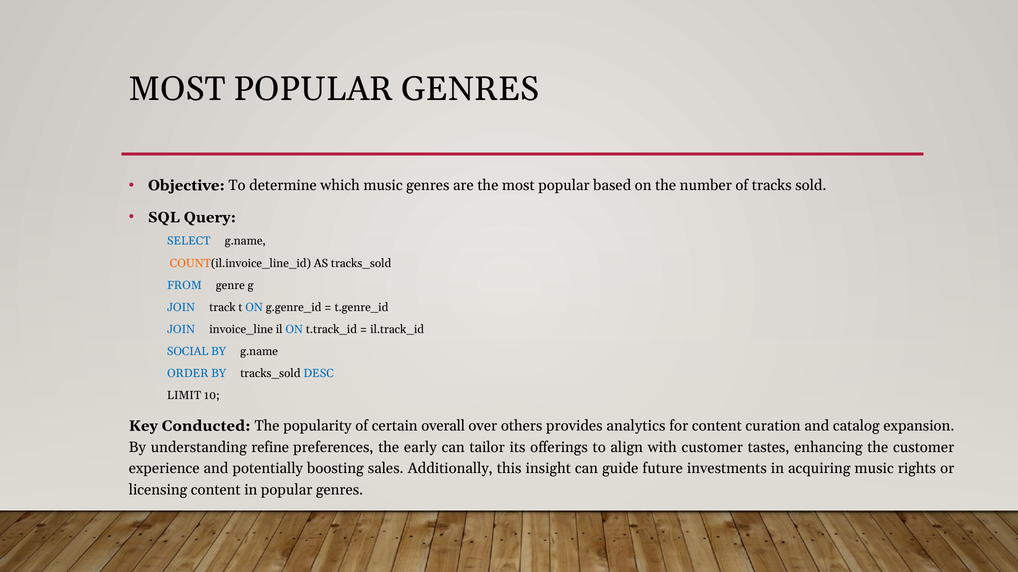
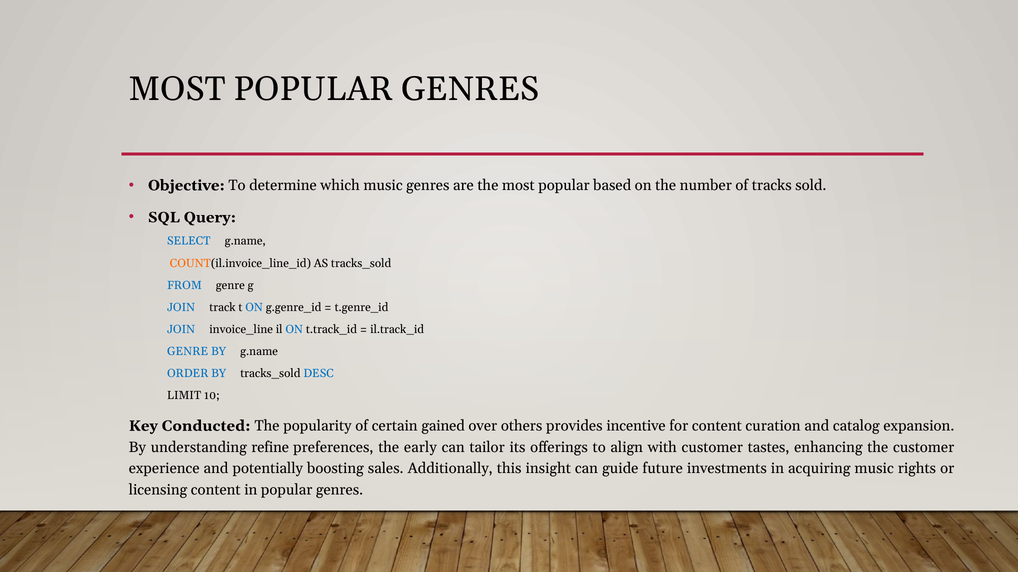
SOCIAL at (188, 352): SOCIAL -> GENRE
overall: overall -> gained
analytics: analytics -> incentive
